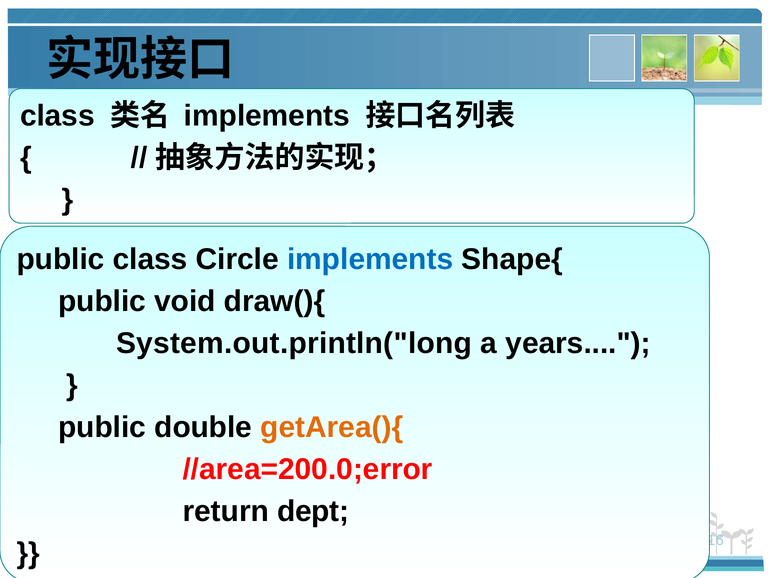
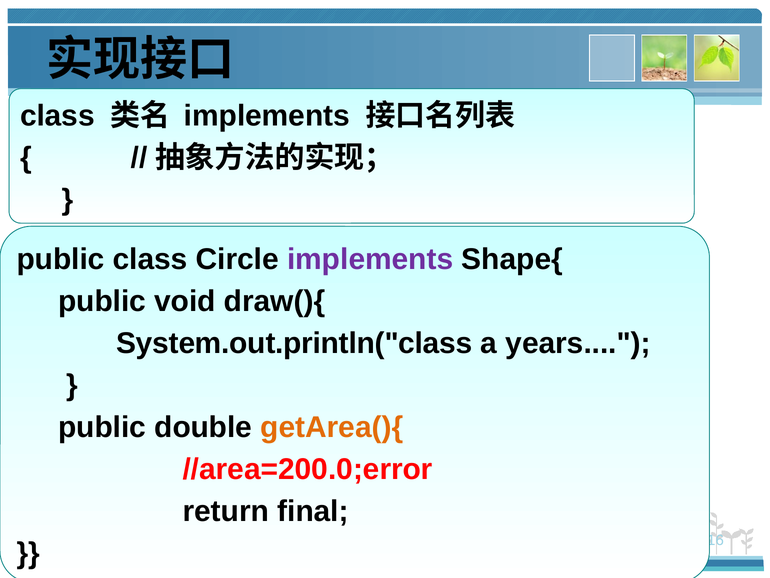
implements at (370, 259) colour: blue -> purple
System.out.println("long: System.out.println("long -> System.out.println("class
dept: dept -> final
